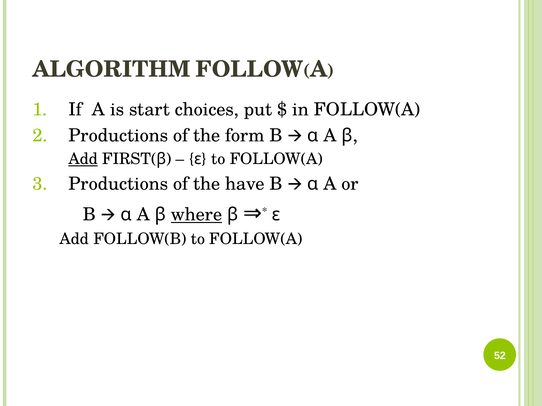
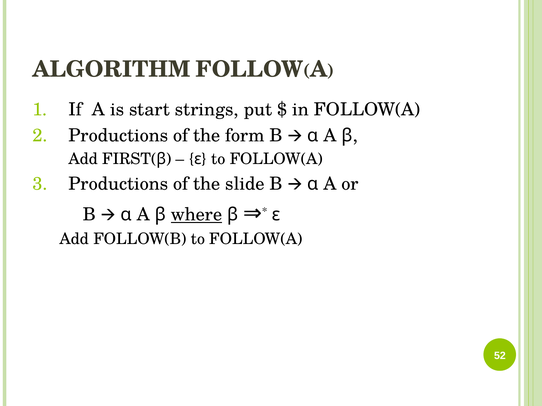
choices: choices -> strings
Add at (83, 159) underline: present -> none
have: have -> slide
